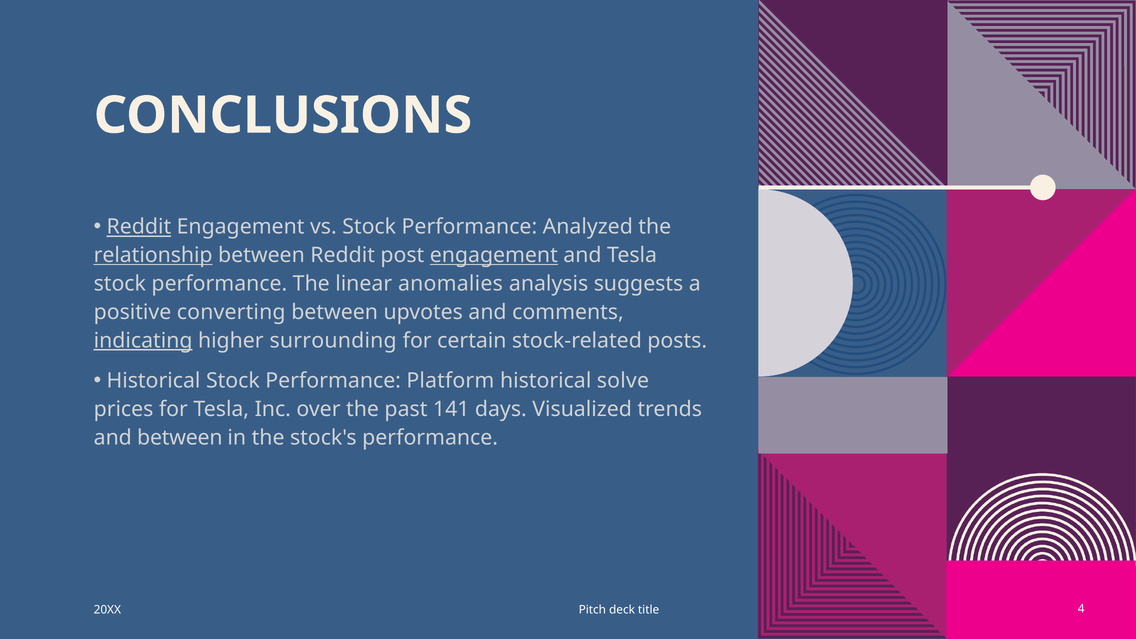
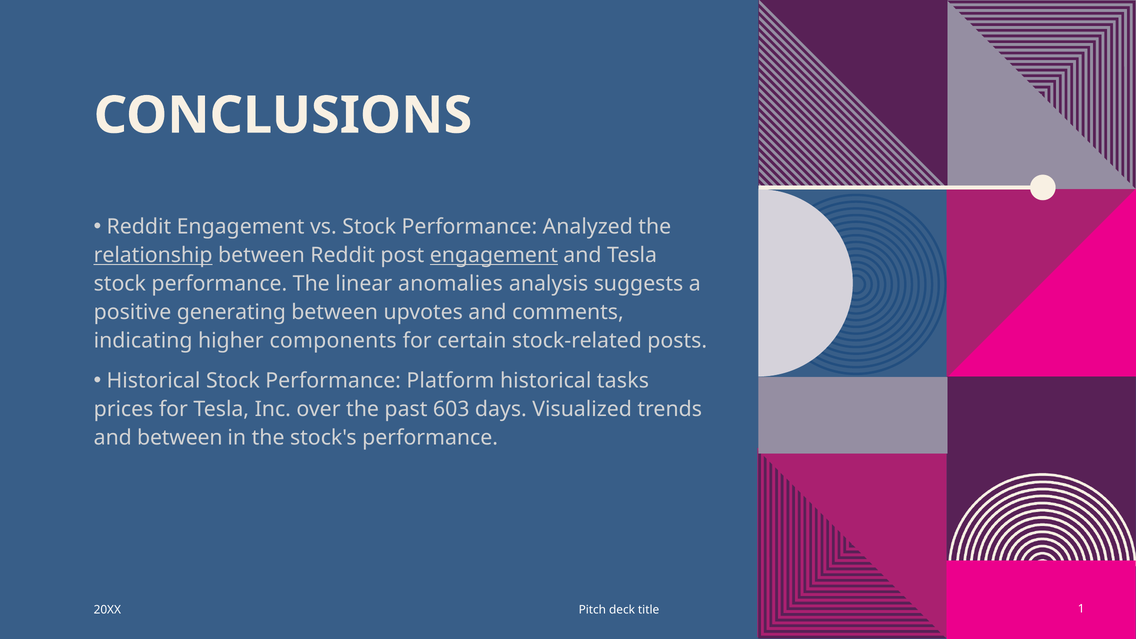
Reddit at (139, 227) underline: present -> none
converting: converting -> generating
indicating underline: present -> none
surrounding: surrounding -> components
solve: solve -> tasks
141: 141 -> 603
4: 4 -> 1
